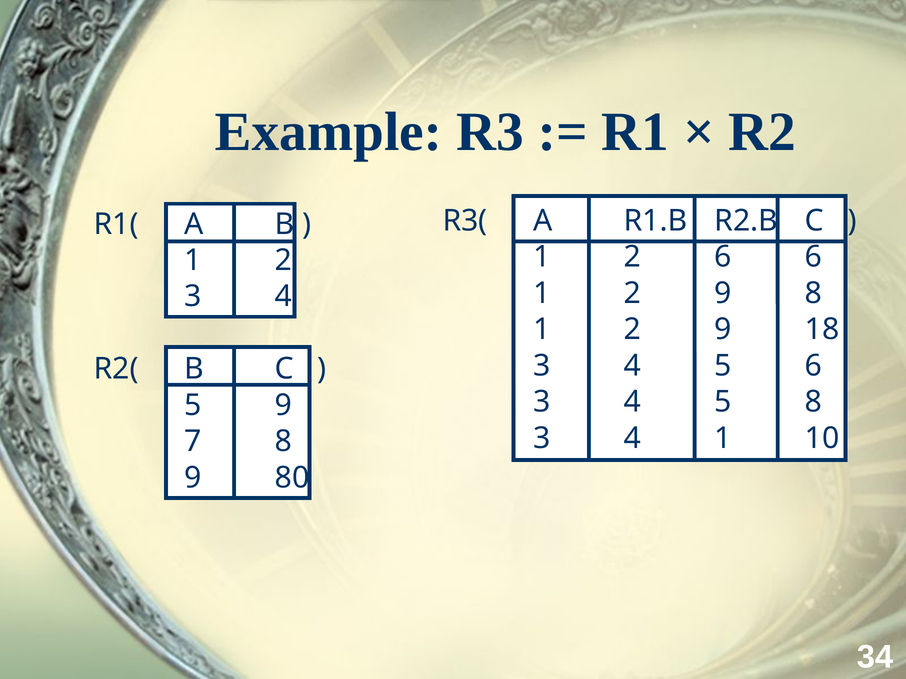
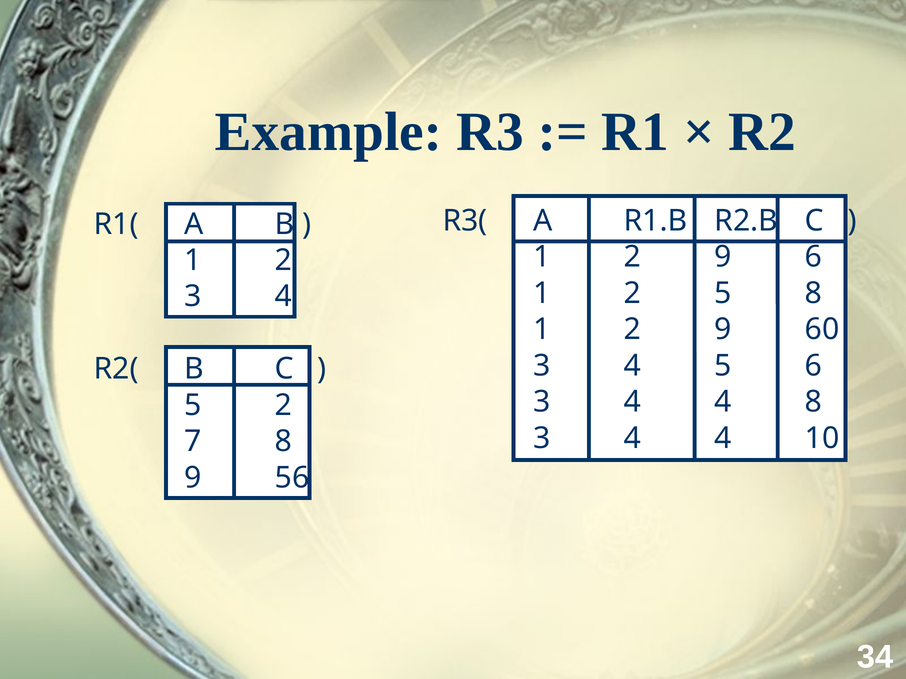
6 at (723, 257): 6 -> 9
9 at (723, 293): 9 -> 5
18: 18 -> 60
5 at (723, 402): 5 -> 4
5 9: 9 -> 2
1 at (723, 438): 1 -> 4
80: 80 -> 56
